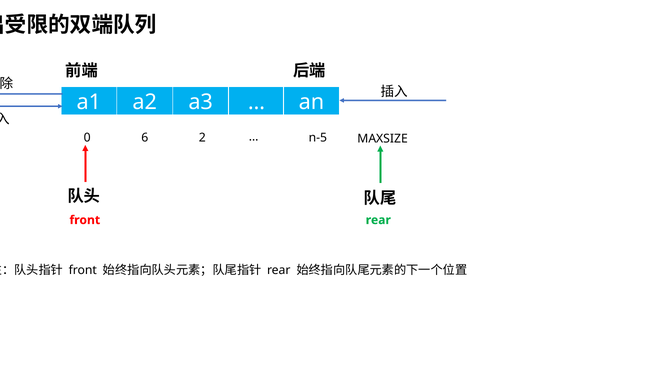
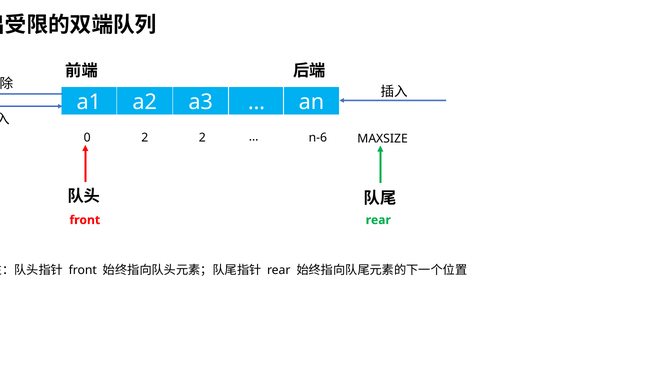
0 6: 6 -> 2
n-5: n-5 -> n-6
